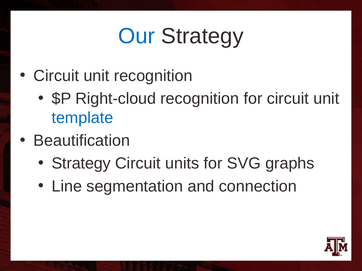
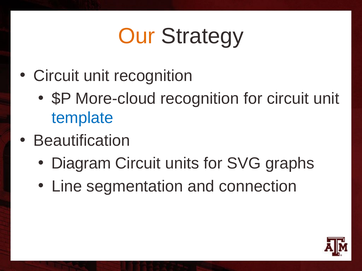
Our colour: blue -> orange
Right-cloud: Right-cloud -> More-cloud
Strategy at (81, 164): Strategy -> Diagram
